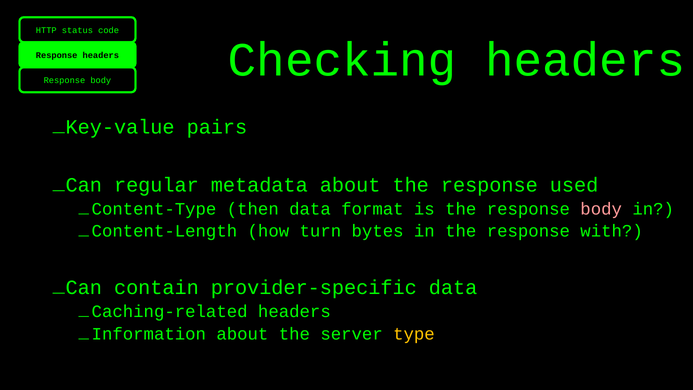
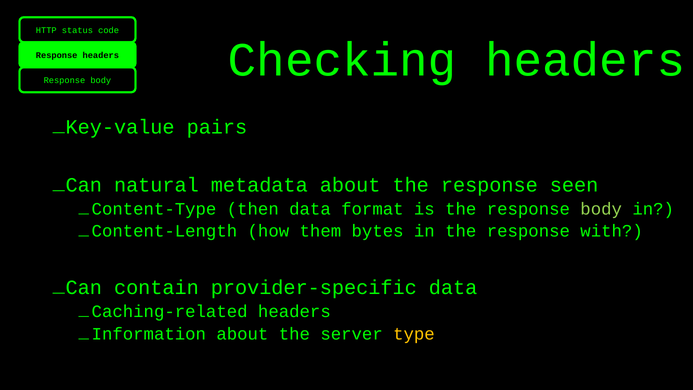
regular: regular -> natural
used: used -> seen
body at (601, 209) colour: pink -> light green
turn: turn -> them
